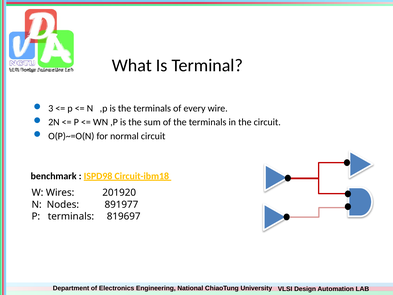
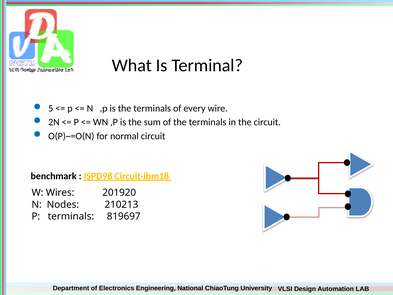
3: 3 -> 5
891977: 891977 -> 210213
